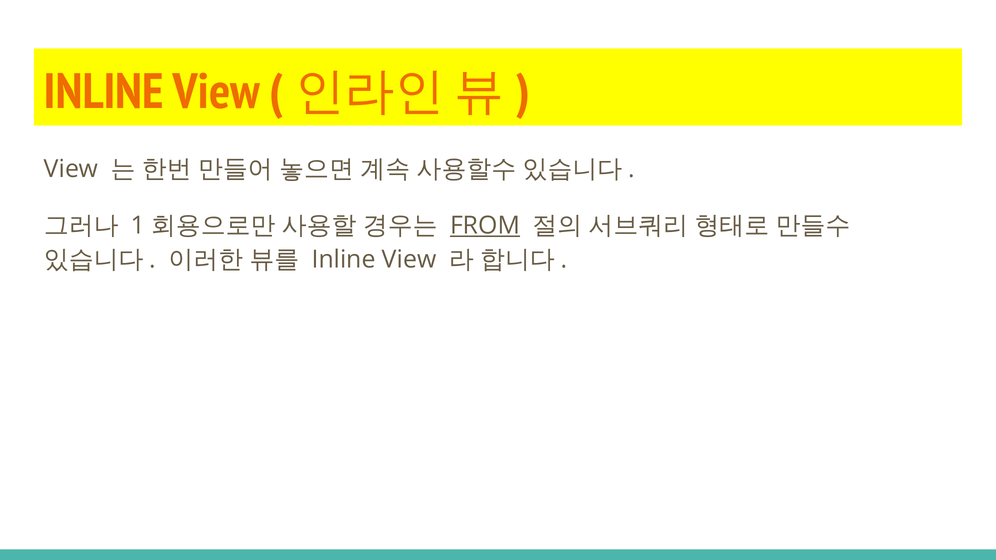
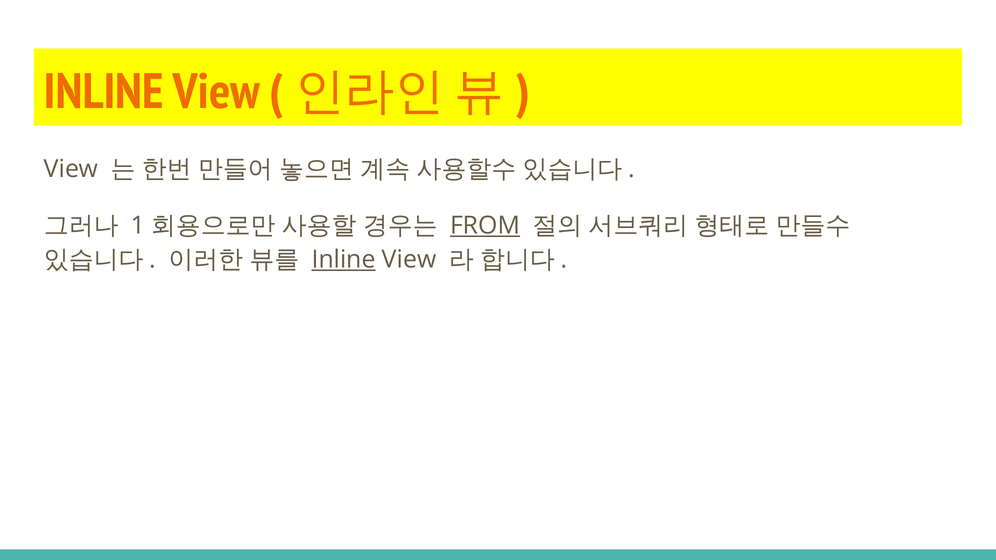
Inline at (344, 260) underline: none -> present
